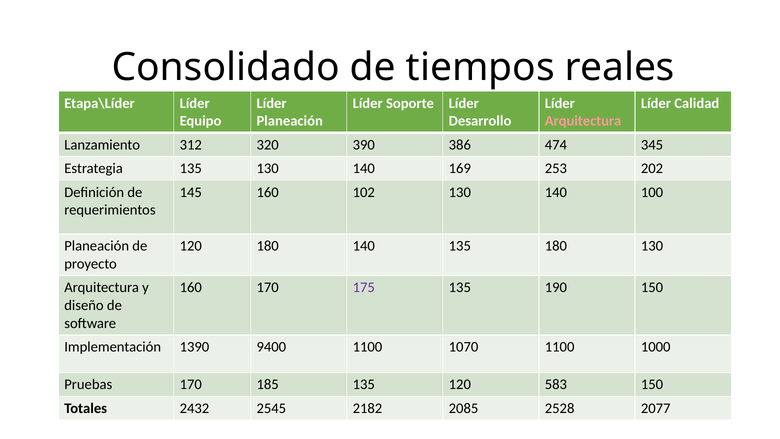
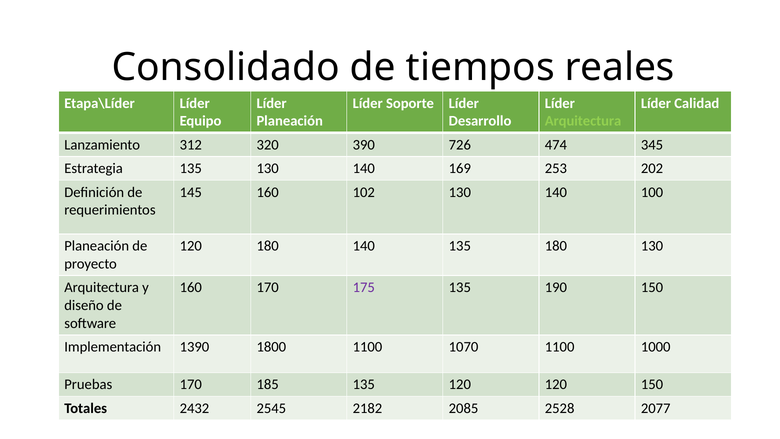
Arquitectura at (583, 121) colour: pink -> light green
386: 386 -> 726
9400: 9400 -> 1800
120 583: 583 -> 120
